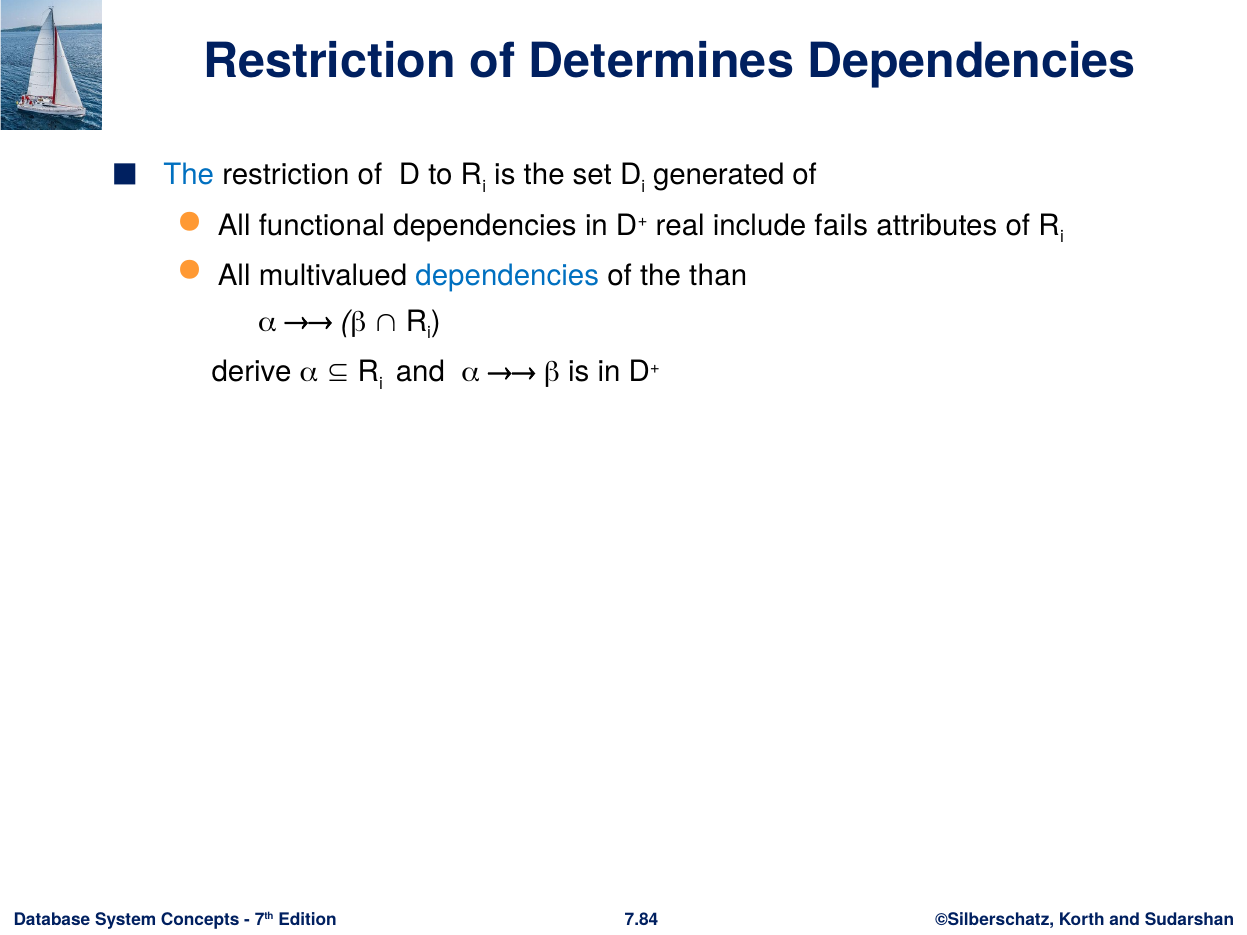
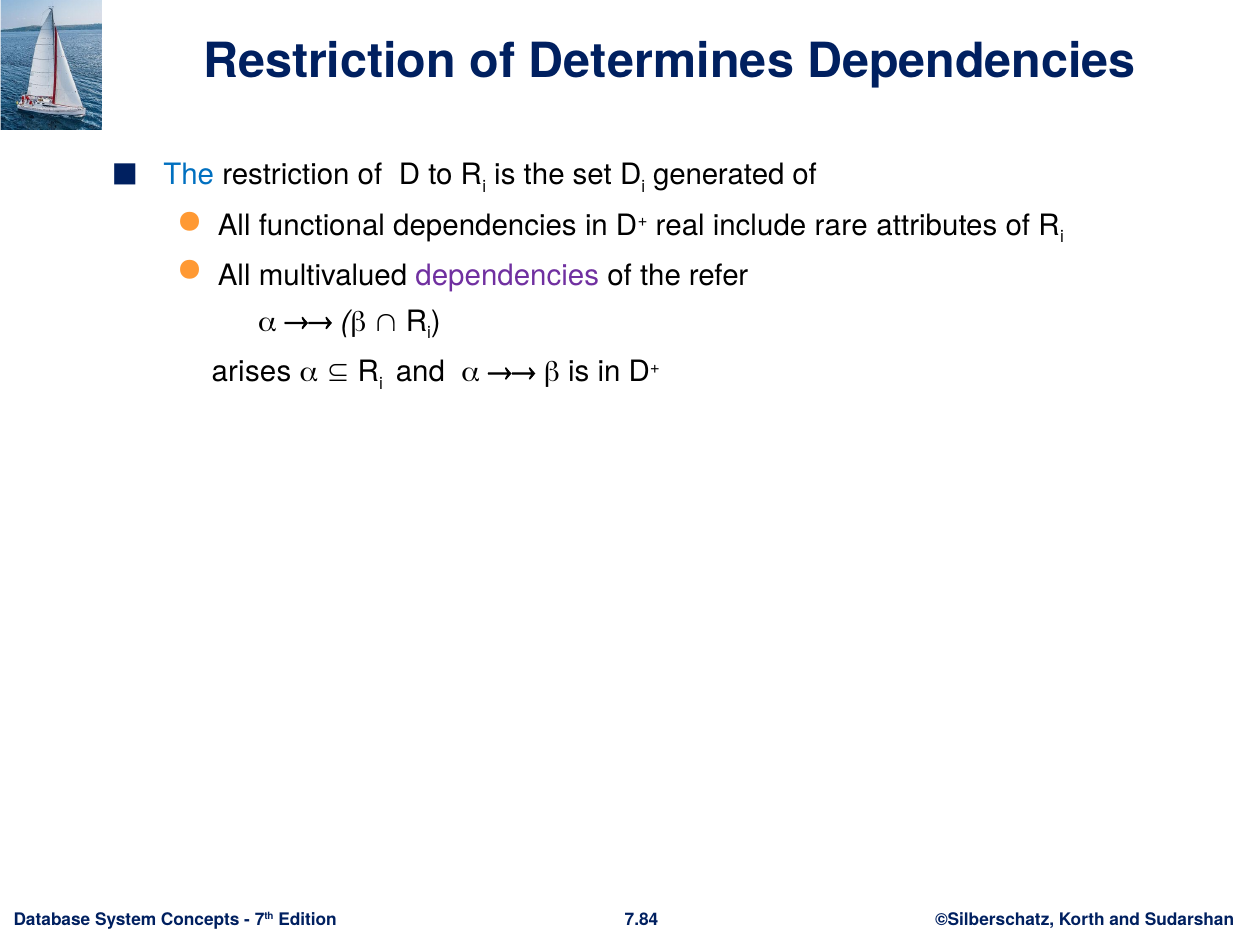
fails: fails -> rare
dependencies at (507, 276) colour: blue -> purple
than: than -> refer
derive: derive -> arises
